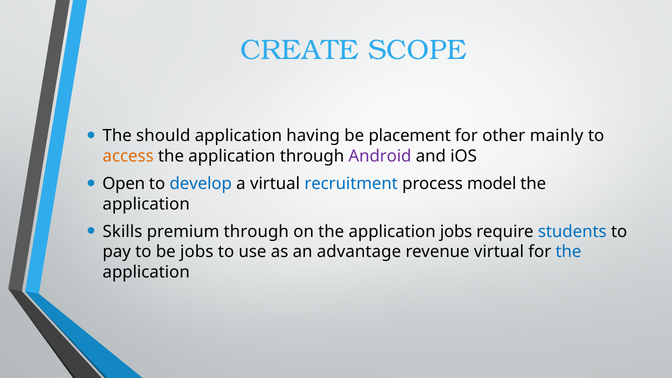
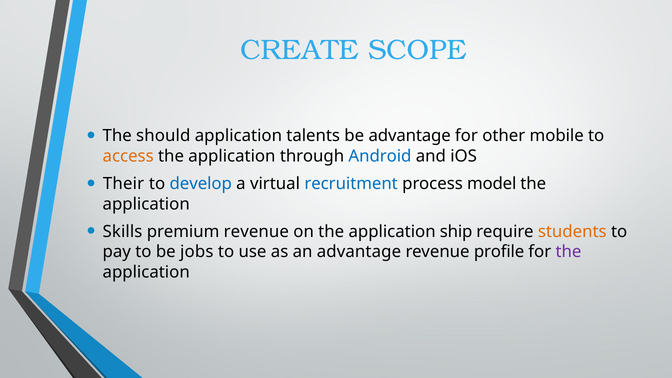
having: having -> talents
be placement: placement -> advantage
mainly: mainly -> mobile
Android colour: purple -> blue
Open: Open -> Their
premium through: through -> revenue
application jobs: jobs -> ship
students colour: blue -> orange
revenue virtual: virtual -> profile
the at (569, 252) colour: blue -> purple
